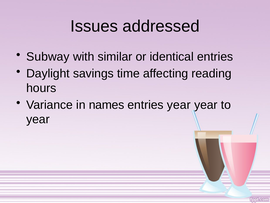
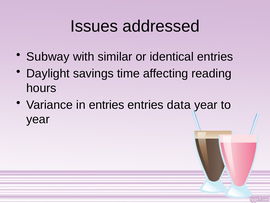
in names: names -> entries
entries year: year -> data
